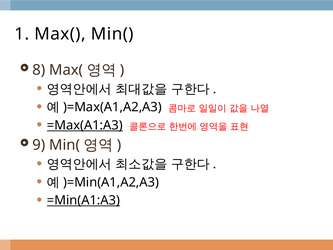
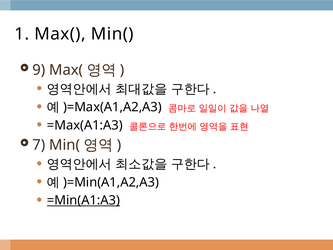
8: 8 -> 9
=Max(A1:A3 underline: present -> none
9: 9 -> 7
